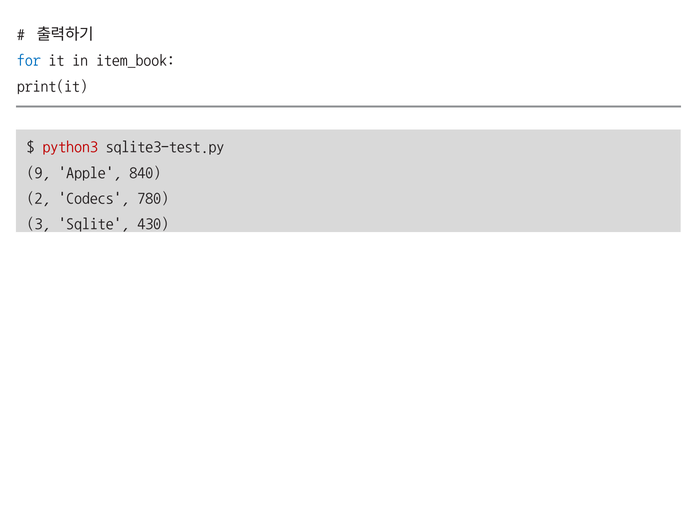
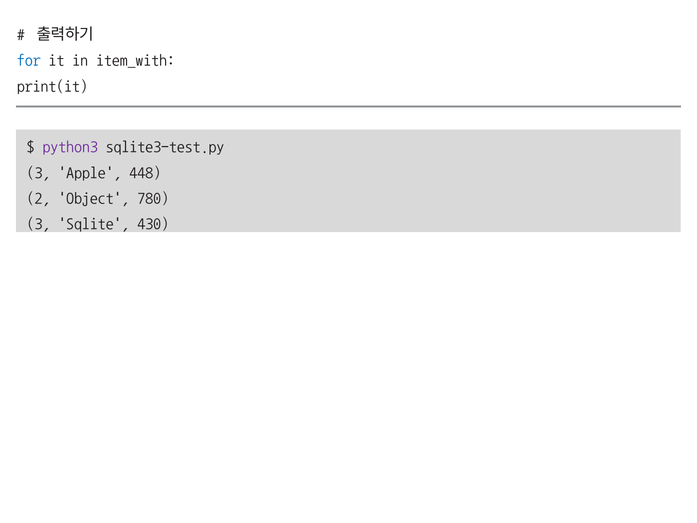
item_book: item_book -> item_with
python3 colour: red -> purple
9 at (39, 172): 9 -> 3
840: 840 -> 448
Codecs: Codecs -> Object
